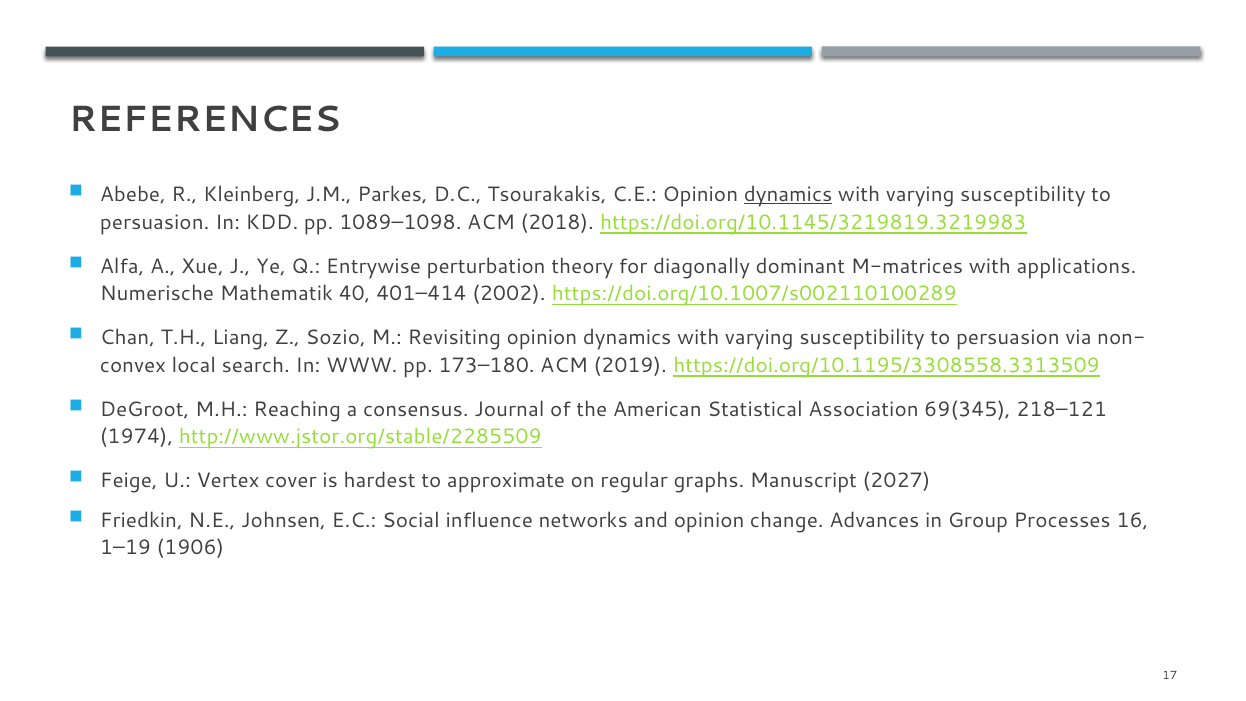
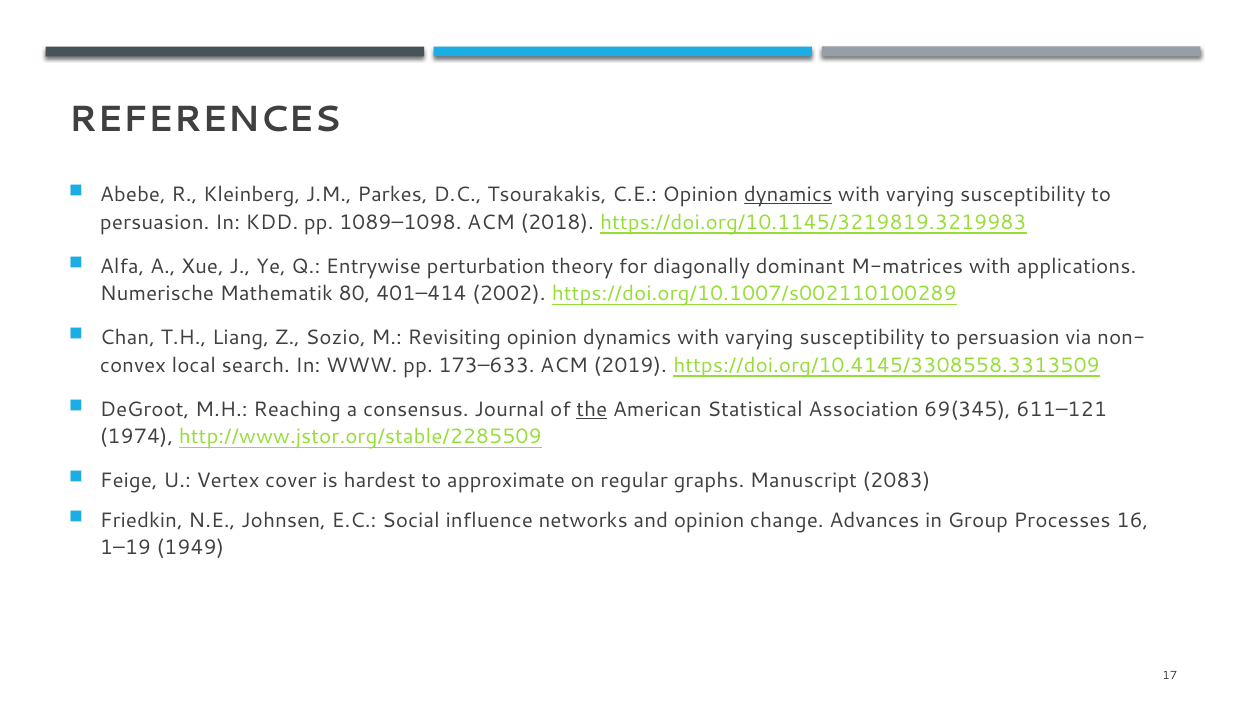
40: 40 -> 80
173–180: 173–180 -> 173–633
https://doi.org/10.1195/3308558.3313509: https://doi.org/10.1195/3308558.3313509 -> https://doi.org/10.4145/3308558.3313509
the underline: none -> present
218–121: 218–121 -> 611–121
2027: 2027 -> 2083
1906: 1906 -> 1949
